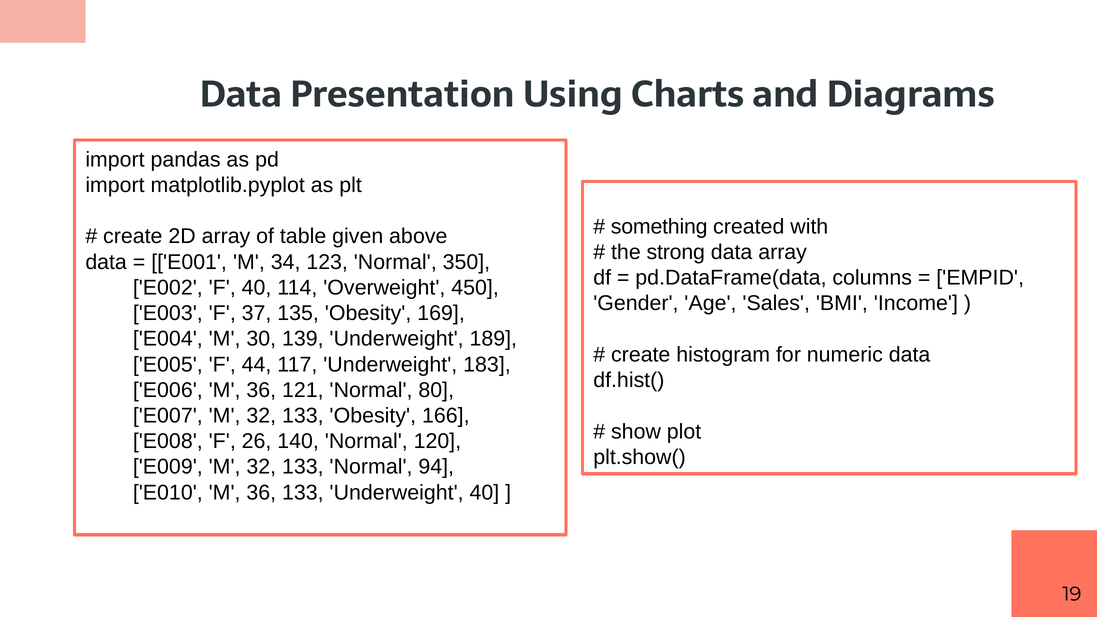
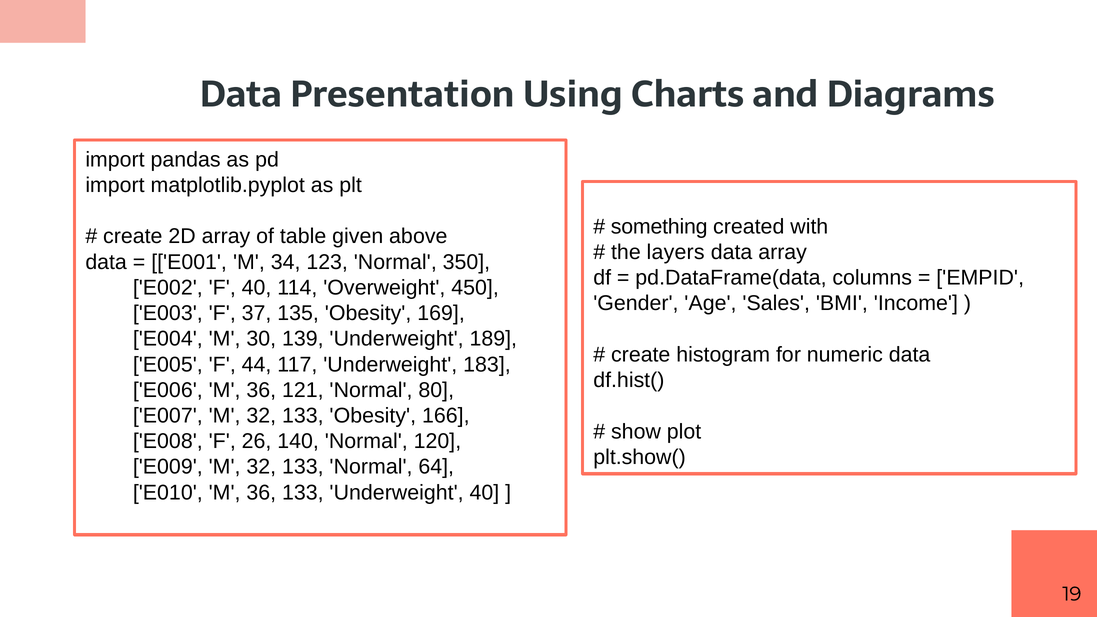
strong: strong -> layers
94: 94 -> 64
